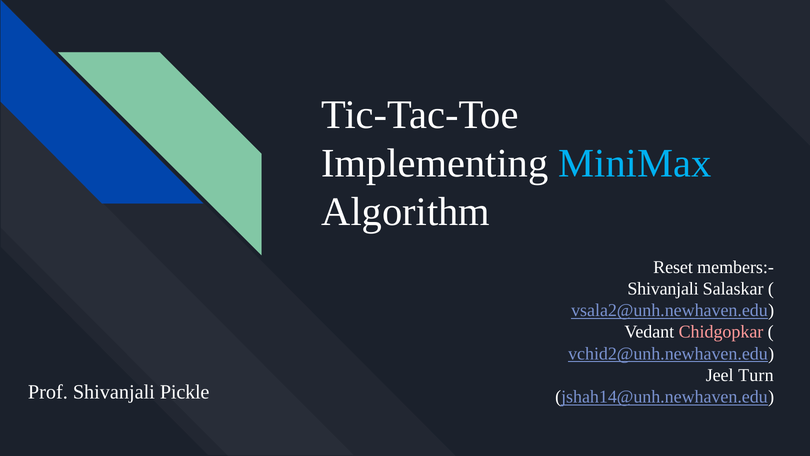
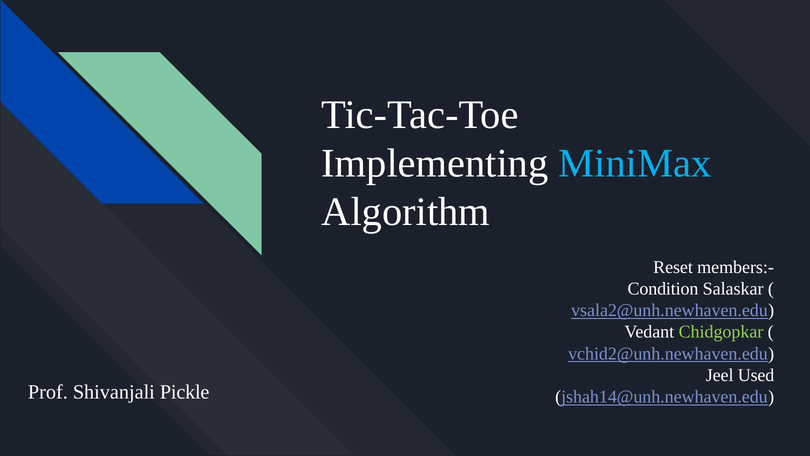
Shivanjali at (663, 289): Shivanjali -> Condition
Chidgopkar colour: pink -> light green
Turn: Turn -> Used
